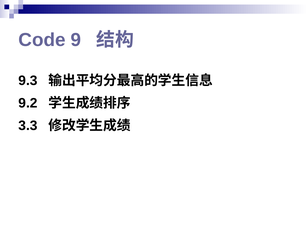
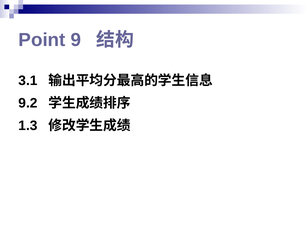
Code: Code -> Point
9.3: 9.3 -> 3.1
3.3: 3.3 -> 1.3
